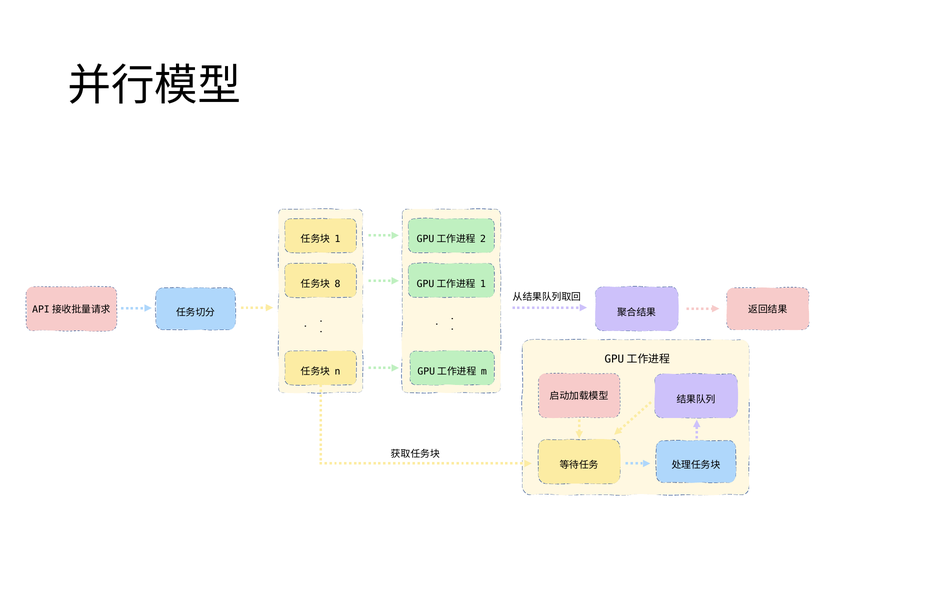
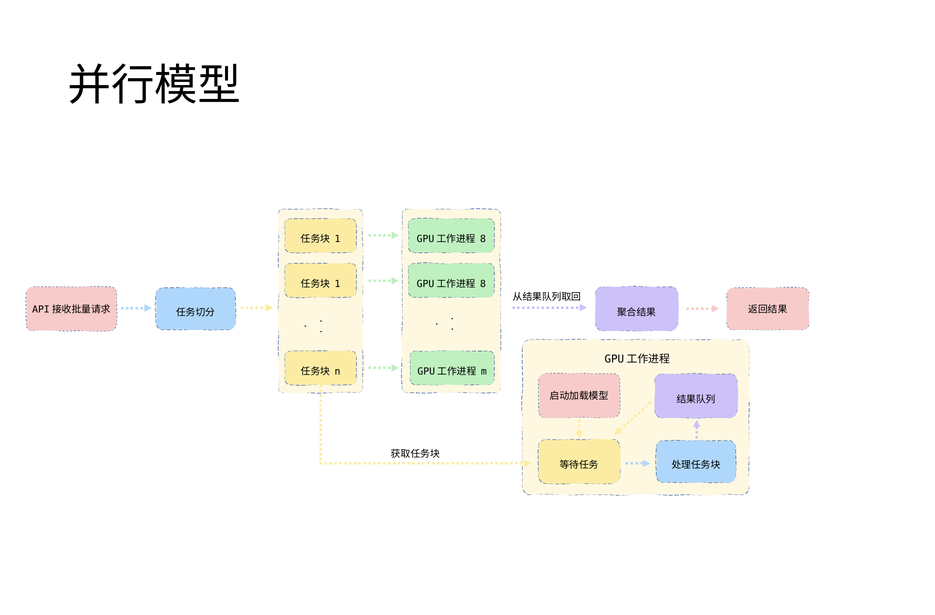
2 at (483, 239): 2 -> 8
1 at (483, 284): 1 -> 8
8 at (337, 284): 8 -> 1
